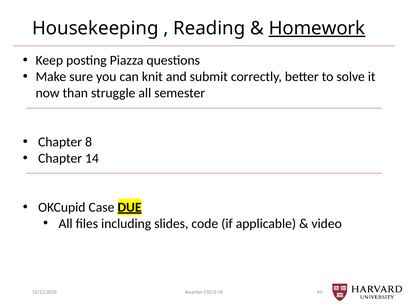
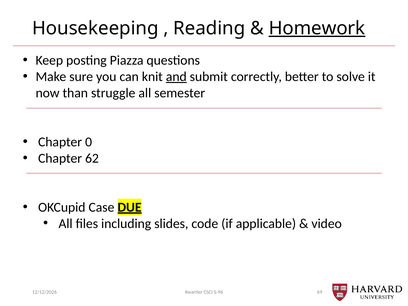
and underline: none -> present
8: 8 -> 0
14: 14 -> 62
